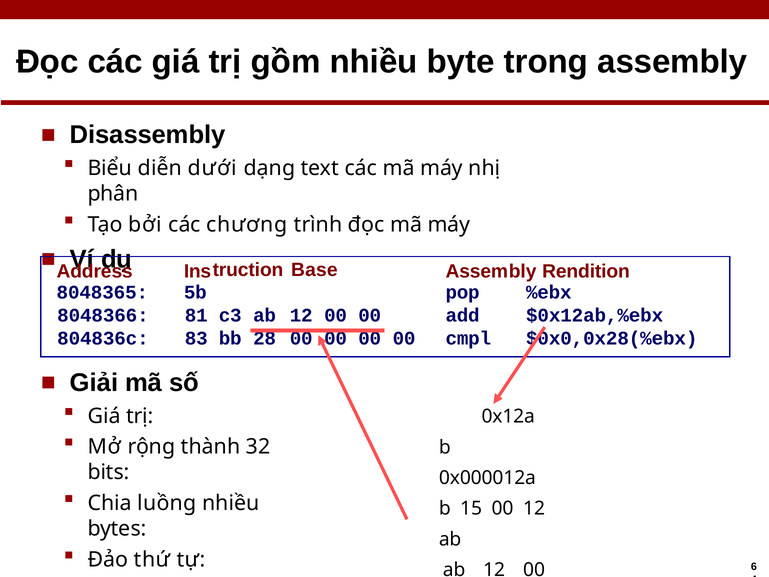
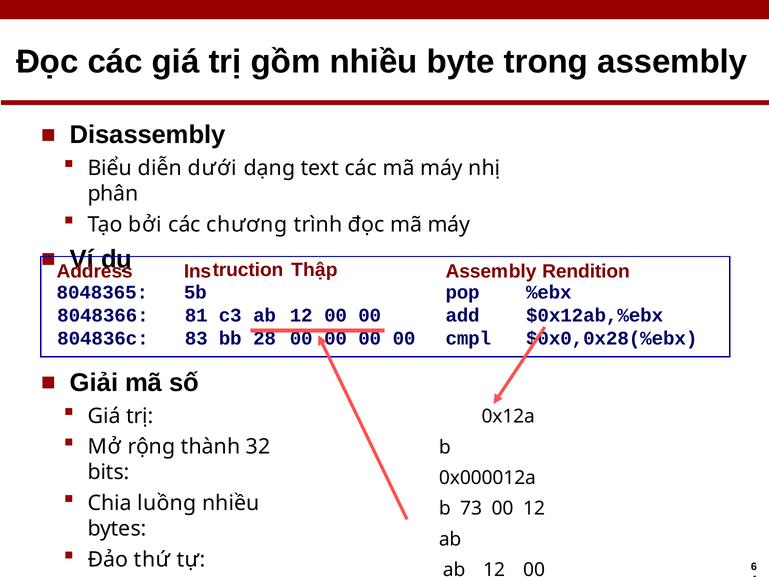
Base: Base -> Thập
15: 15 -> 73
